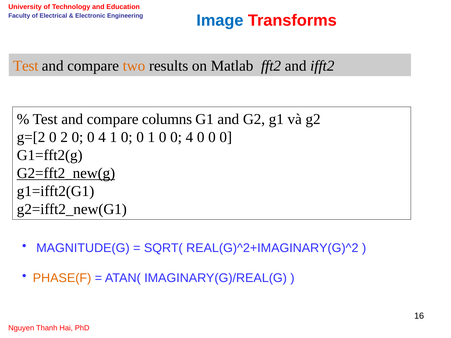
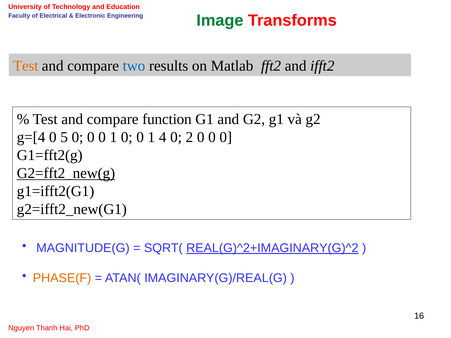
Image colour: blue -> green
two colour: orange -> blue
columns: columns -> function
g=[2: g=[2 -> g=[4
2: 2 -> 5
4 at (102, 137): 4 -> 0
0 1 0: 0 -> 4
4 at (189, 137): 4 -> 2
REAL(G)^2+IMAGINARY(G)^2 underline: none -> present
